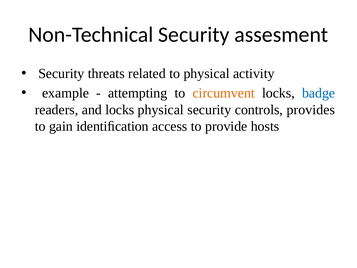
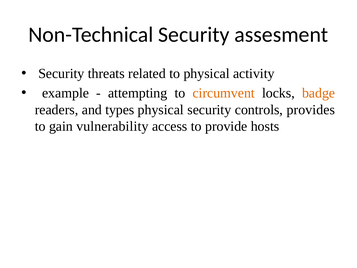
badge colour: blue -> orange
and locks: locks -> types
identiﬁcation: identiﬁcation -> vulnerability
